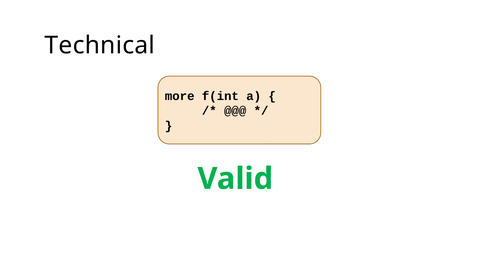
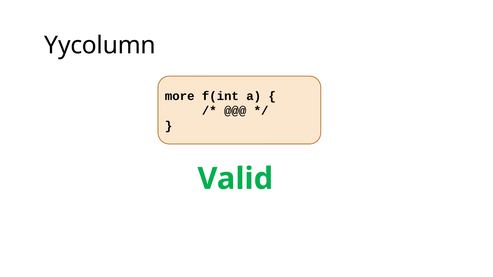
Technical: Technical -> Yycolumn
